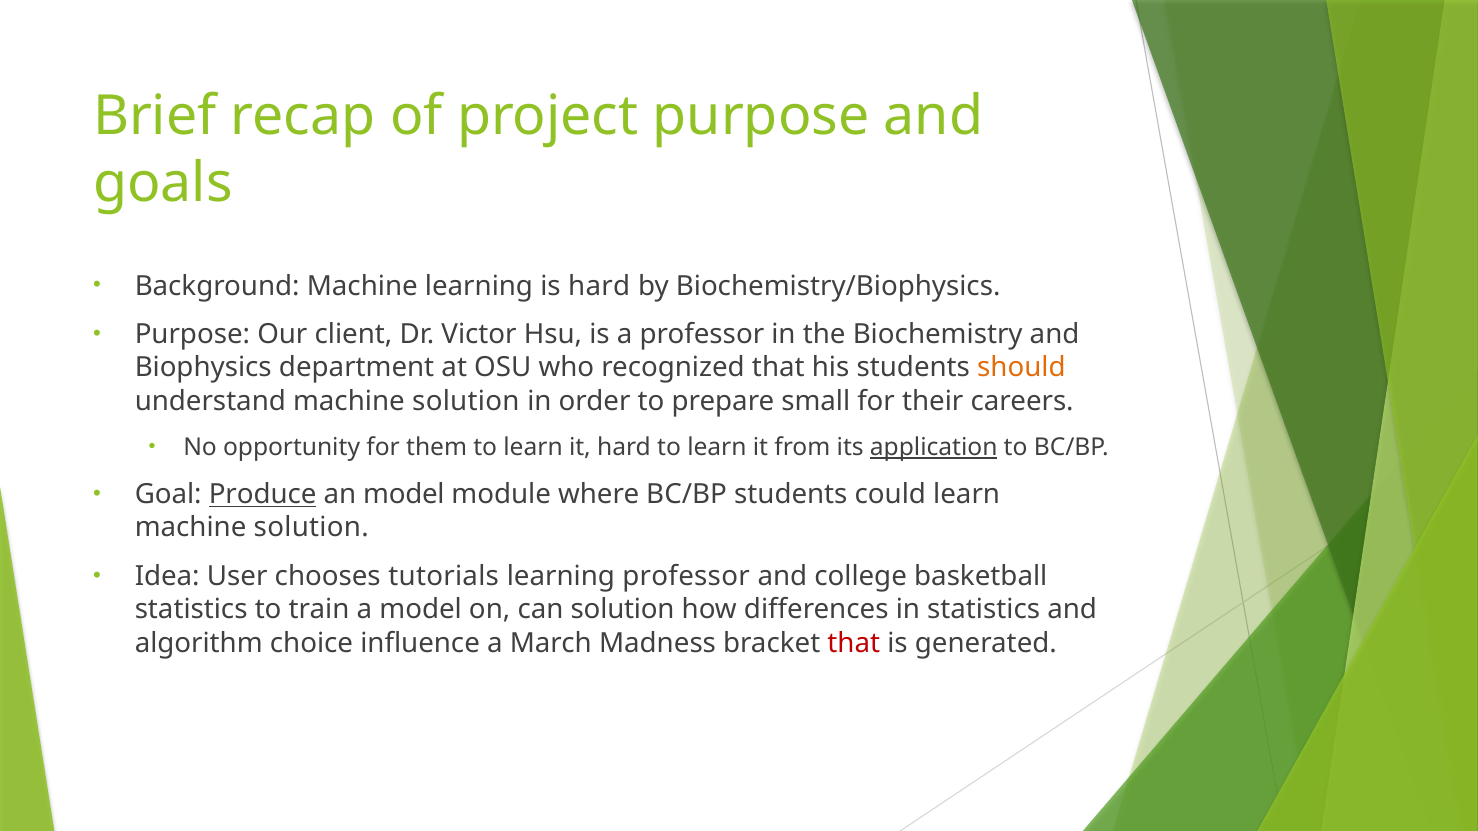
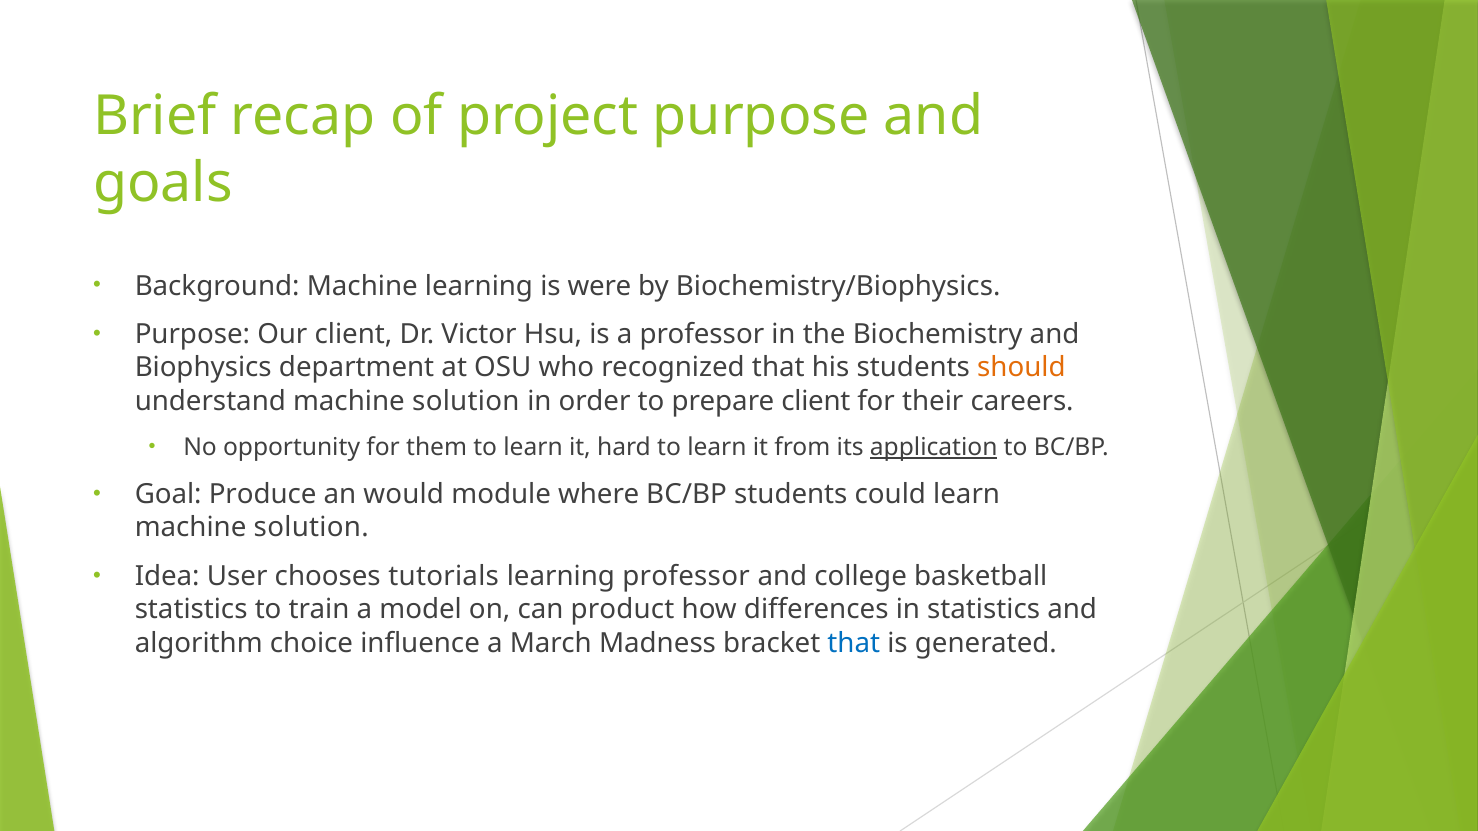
is hard: hard -> were
prepare small: small -> client
Produce underline: present -> none
an model: model -> would
can solution: solution -> product
that at (854, 643) colour: red -> blue
